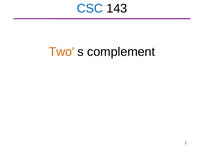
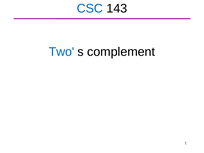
Two colour: orange -> blue
